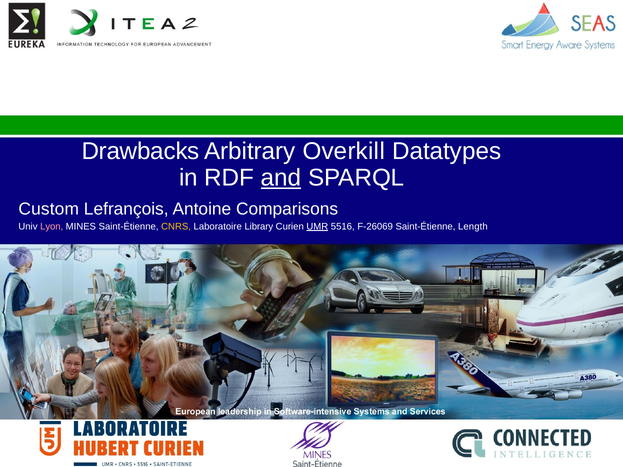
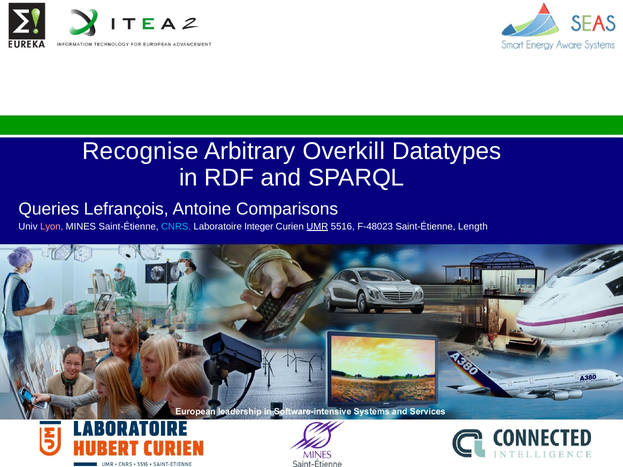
Drawbacks: Drawbacks -> Recognise
and underline: present -> none
Custom: Custom -> Queries
CNRS colour: yellow -> light blue
Library: Library -> Integer
F-26069: F-26069 -> F-48023
